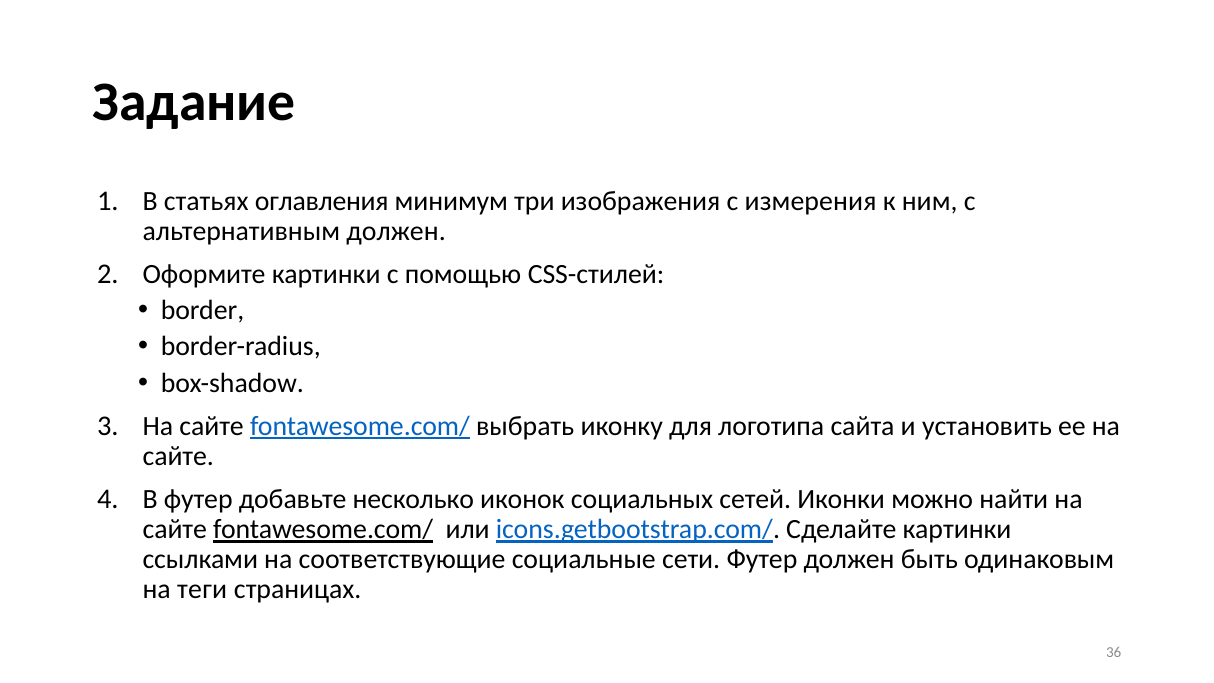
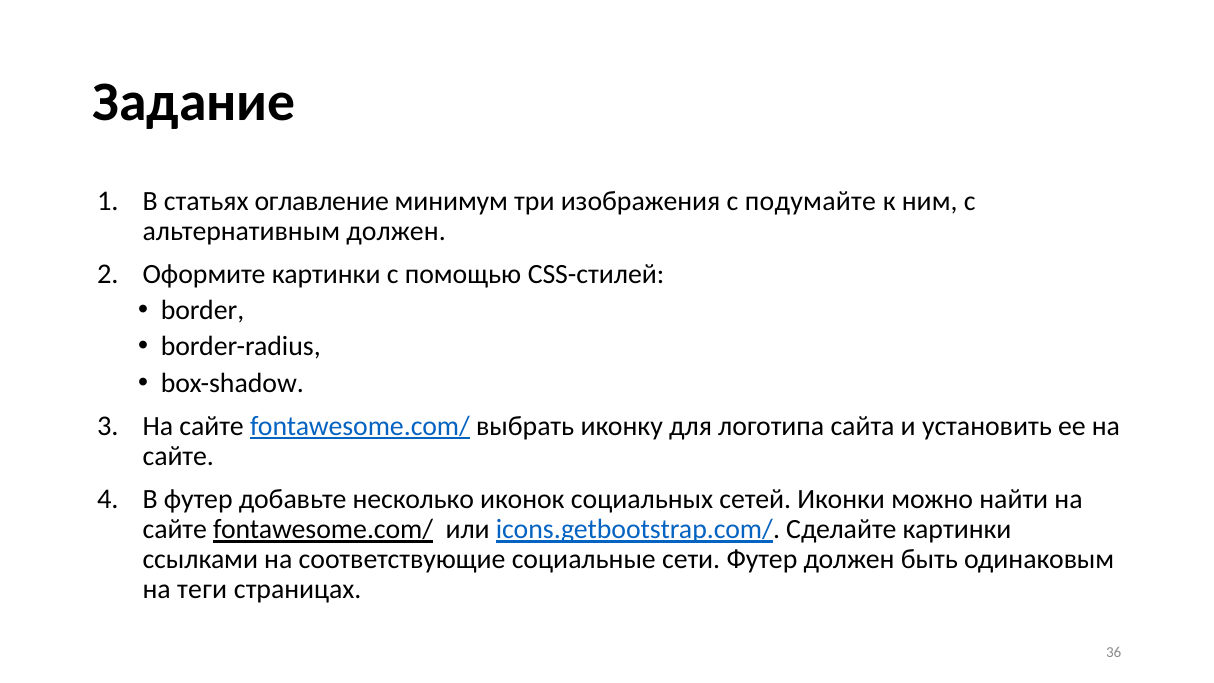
оглавления: оглавления -> оглавление
измерения: измерения -> подумайте
